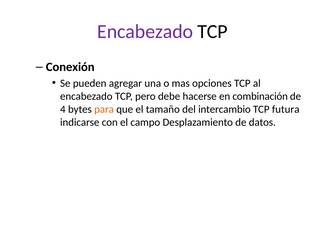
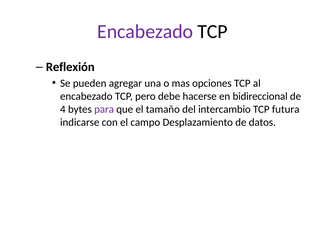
Conexión: Conexión -> Reflexión
combinación: combinación -> bidireccional
para colour: orange -> purple
